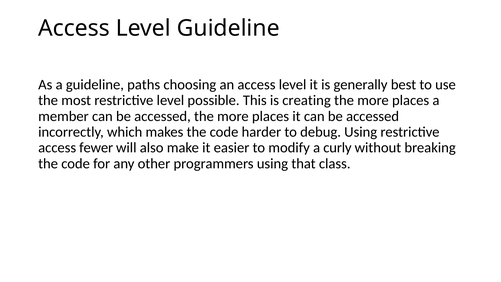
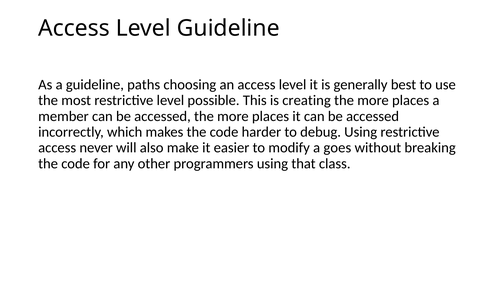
fewer: fewer -> never
curly: curly -> goes
